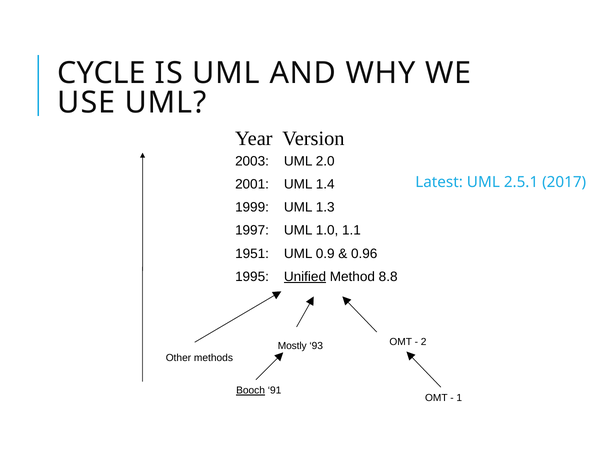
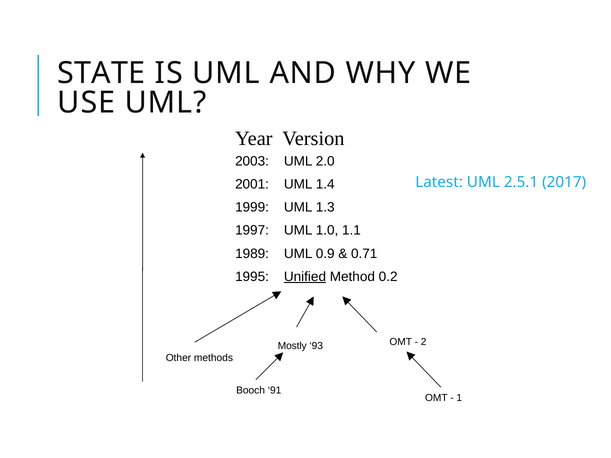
CYCLE: CYCLE -> STATE
1951: 1951 -> 1989
0.96: 0.96 -> 0.71
8.8: 8.8 -> 0.2
Booch underline: present -> none
